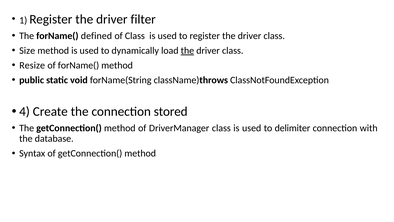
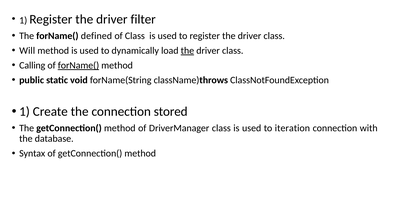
Size: Size -> Will
Resize: Resize -> Calling
forName( at (78, 65) underline: none -> present
4 at (25, 111): 4 -> 1
delimiter: delimiter -> iteration
